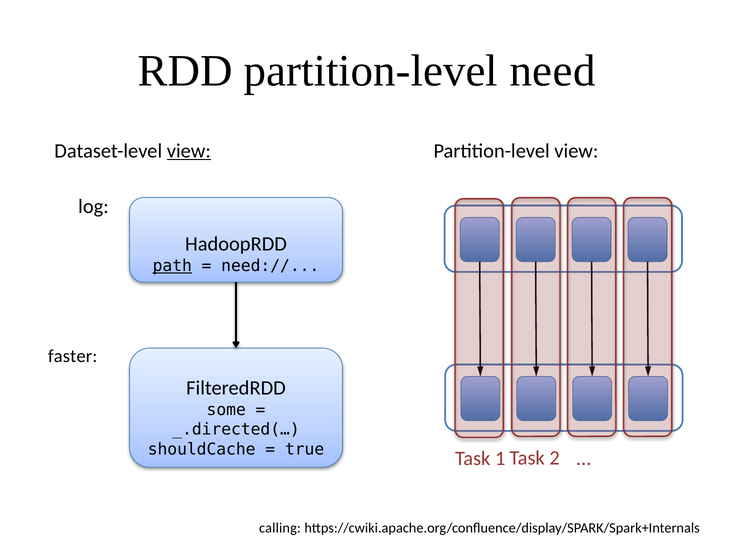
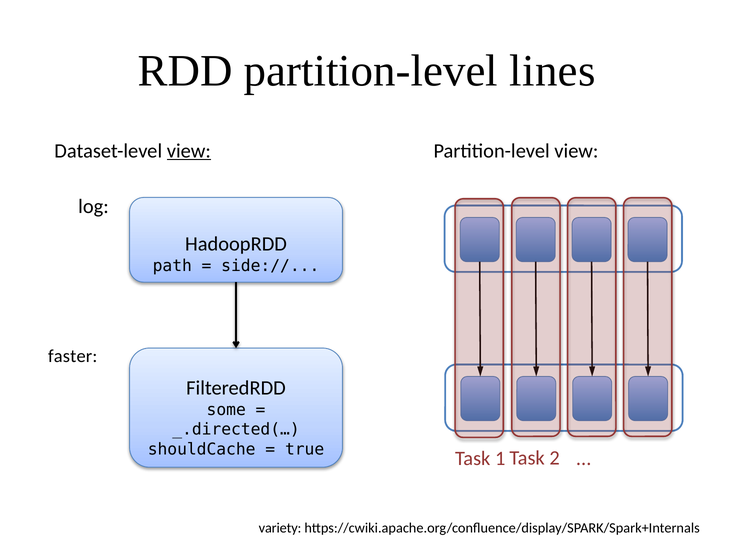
need: need -> lines
path underline: present -> none
need://: need:// -> side://
calling: calling -> variety
